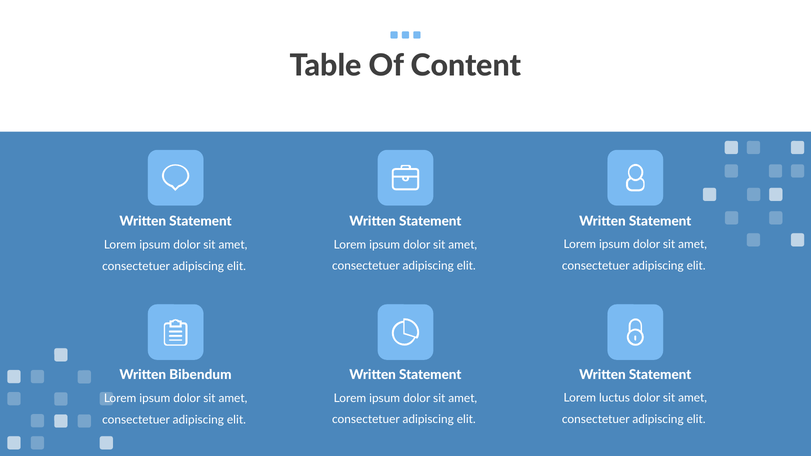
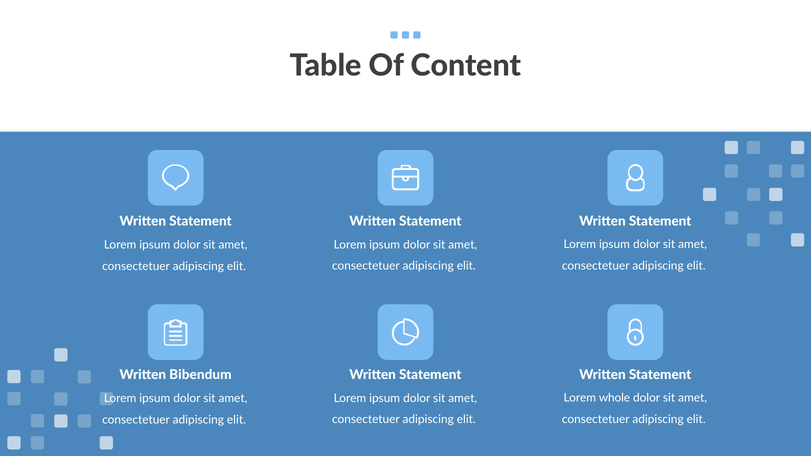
luctus: luctus -> whole
